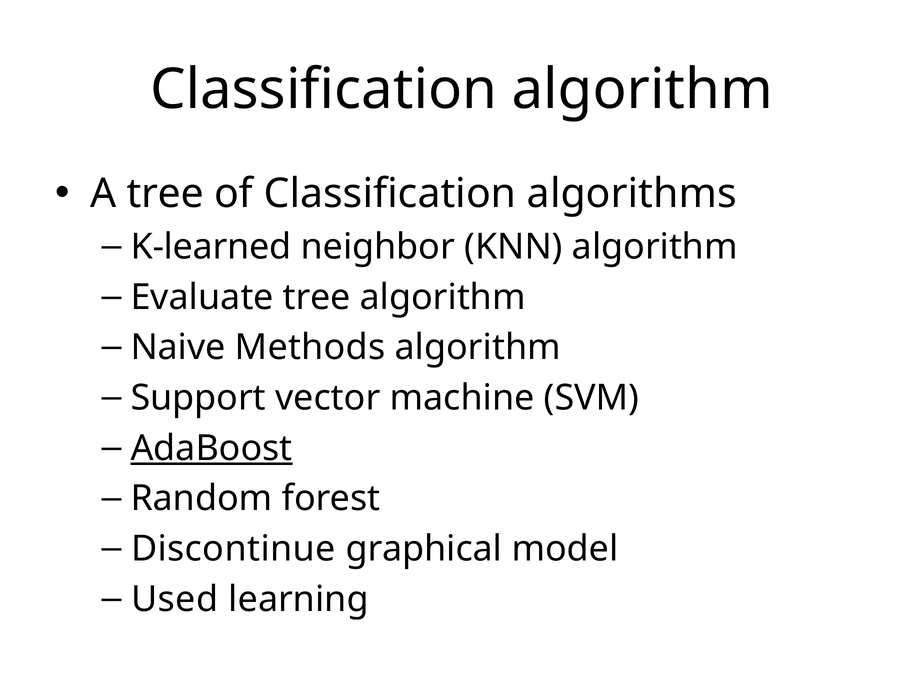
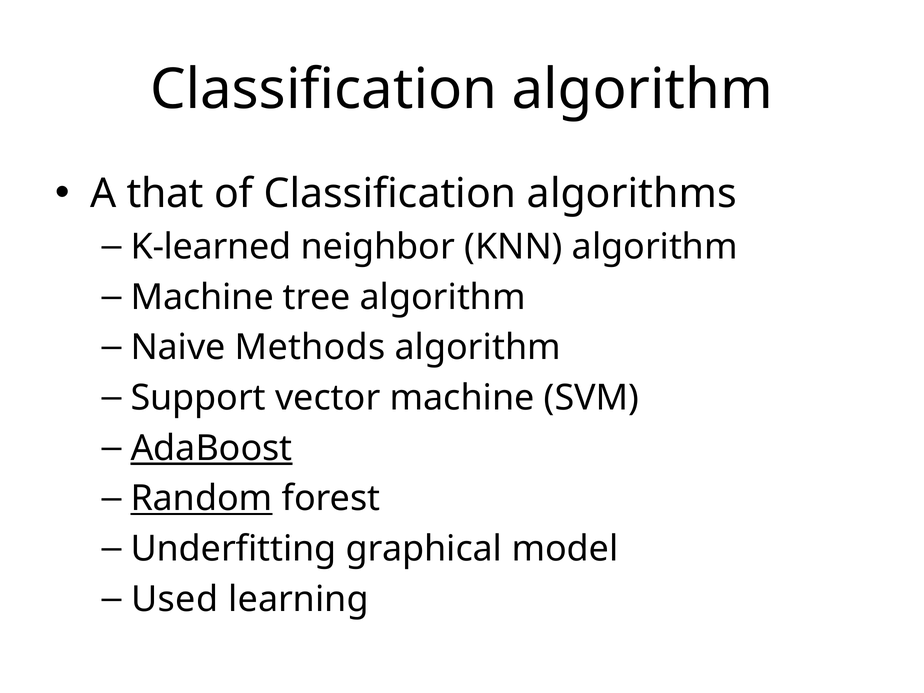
A tree: tree -> that
Evaluate at (202, 297): Evaluate -> Machine
Random underline: none -> present
Discontinue: Discontinue -> Underfitting
